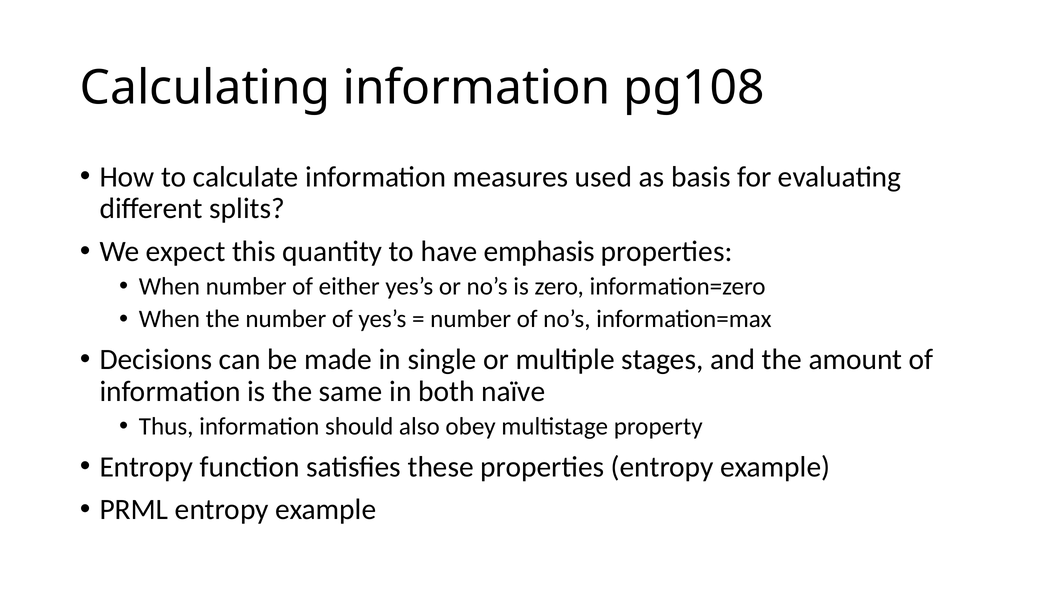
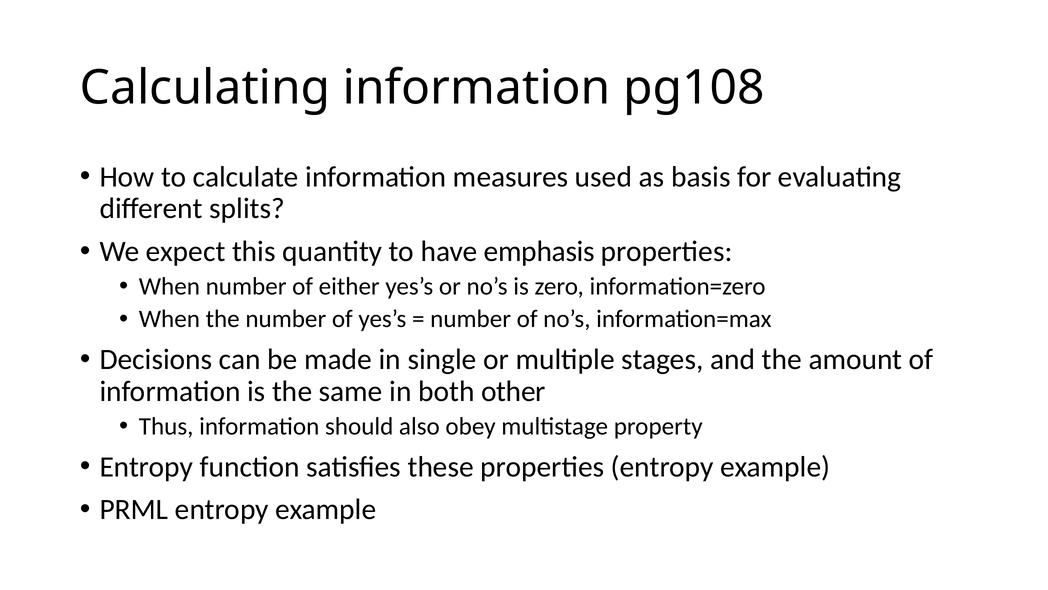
naïve: naïve -> other
